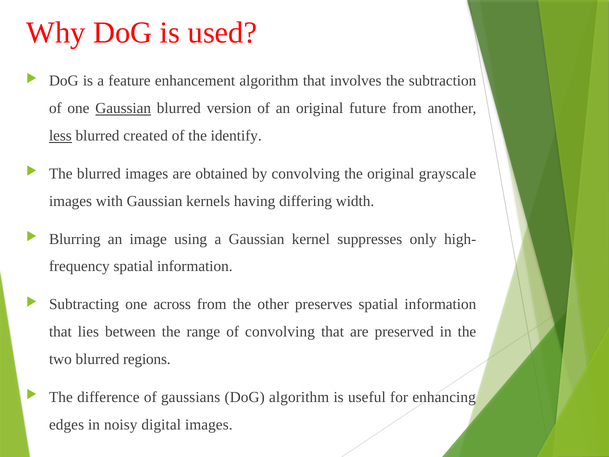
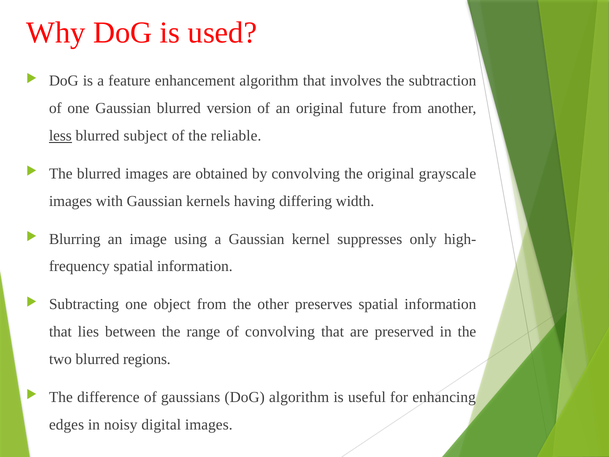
Gaussian at (123, 108) underline: present -> none
created: created -> subject
identify: identify -> reliable
across: across -> object
